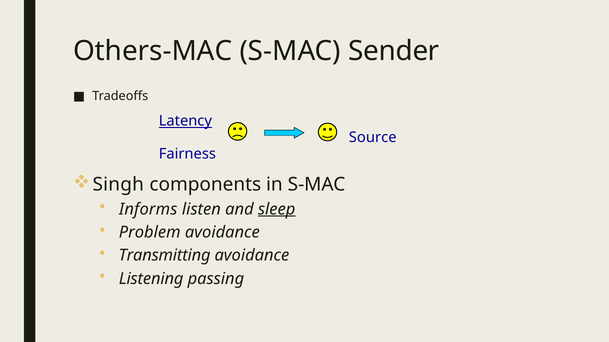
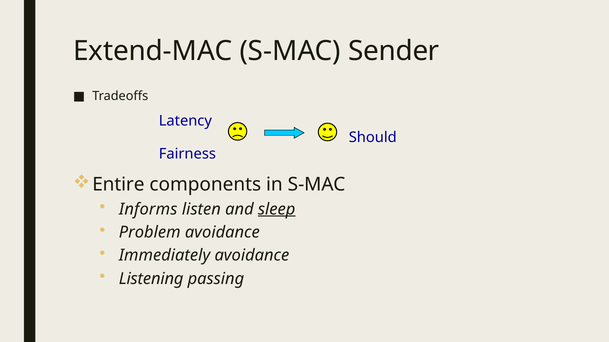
Others-MAC: Others-MAC -> Extend-MAC
Latency underline: present -> none
Source: Source -> Should
Singh: Singh -> Entire
Transmitting: Transmitting -> Immediately
